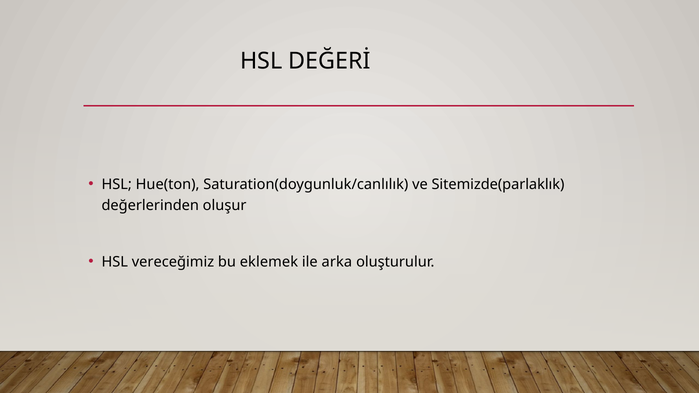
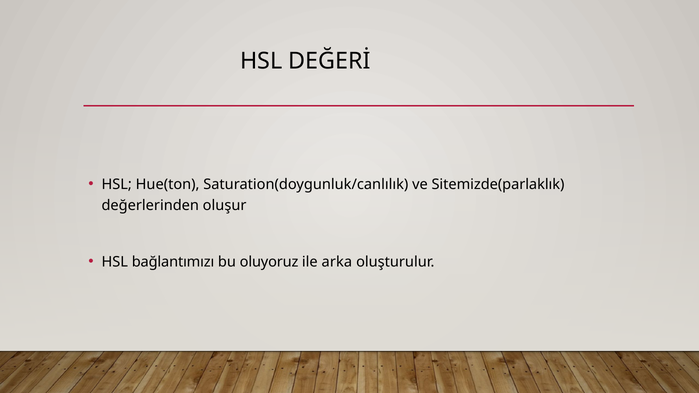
vereceğimiz: vereceğimiz -> bağlantımızı
eklemek: eklemek -> oluyoruz
